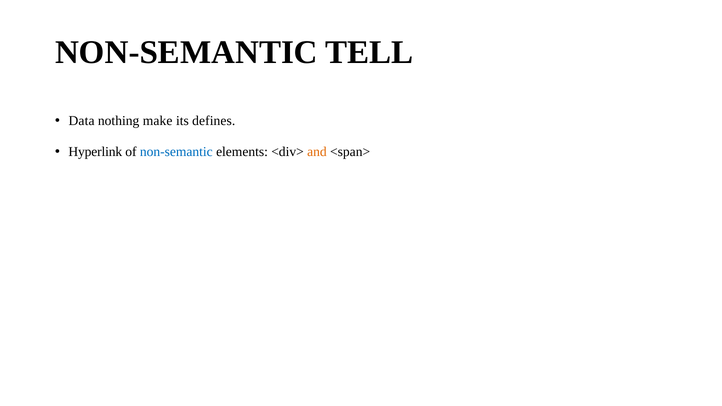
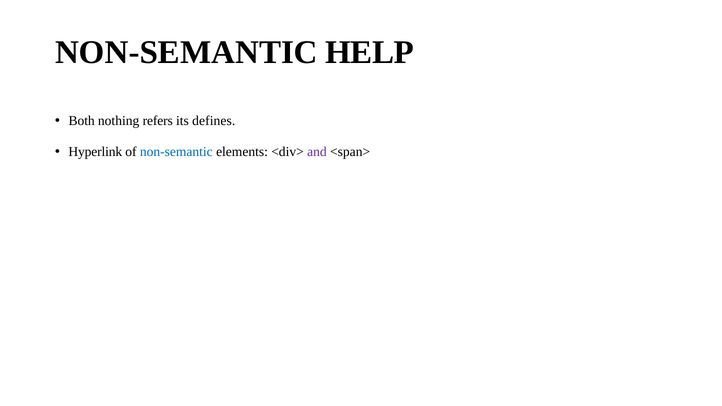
TELL: TELL -> HELP
Data: Data -> Both
make: make -> refers
and colour: orange -> purple
